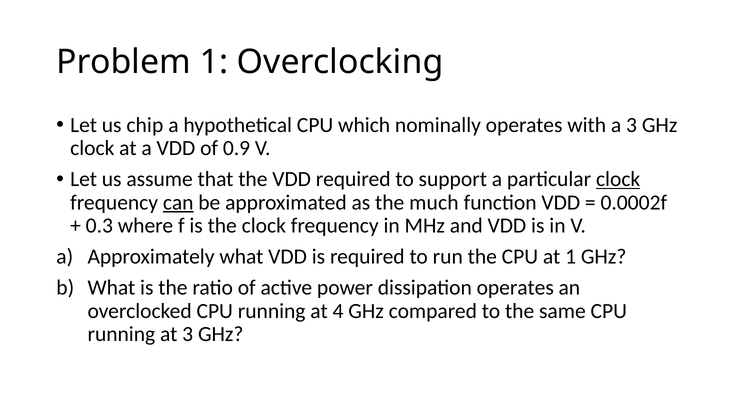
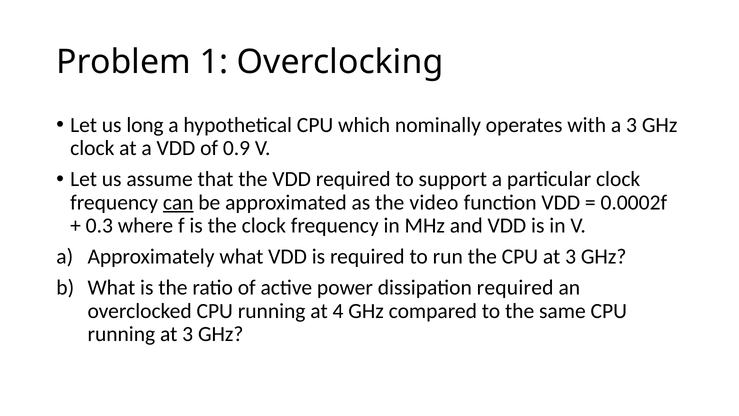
chip: chip -> long
clock at (618, 179) underline: present -> none
much: much -> video
CPU at 1: 1 -> 3
dissipation operates: operates -> required
